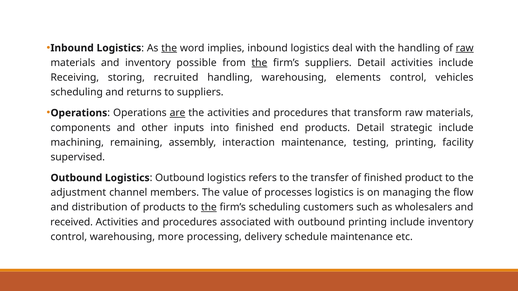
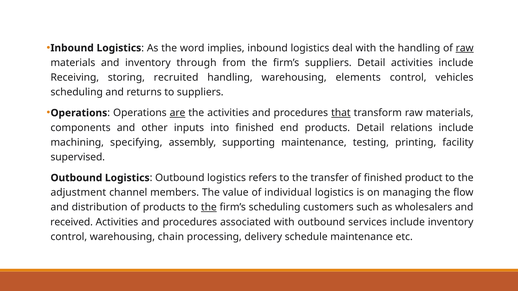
the at (169, 48) underline: present -> none
possible: possible -> through
the at (259, 63) underline: present -> none
that underline: none -> present
strategic: strategic -> relations
remaining: remaining -> specifying
interaction: interaction -> supporting
processes: processes -> individual
outbound printing: printing -> services
more: more -> chain
